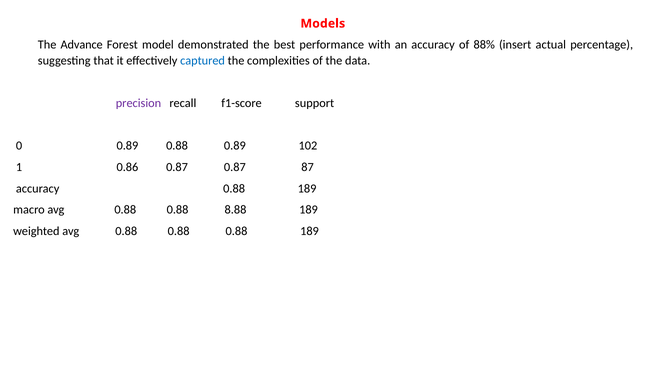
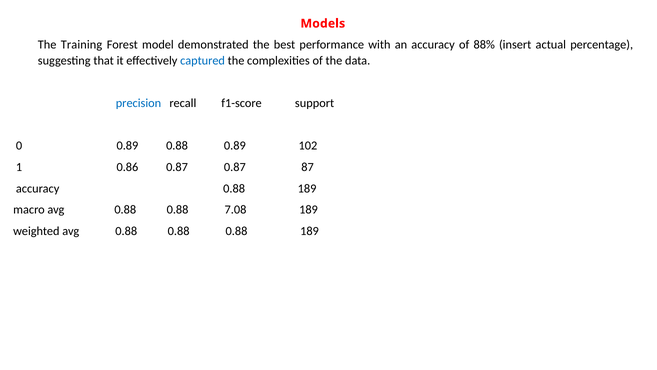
Advance: Advance -> Training
precision colour: purple -> blue
8.88: 8.88 -> 7.08
